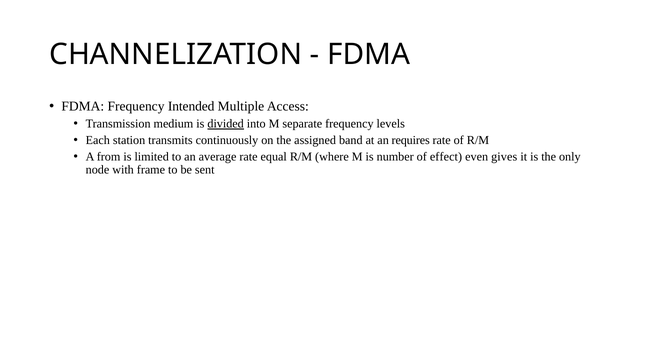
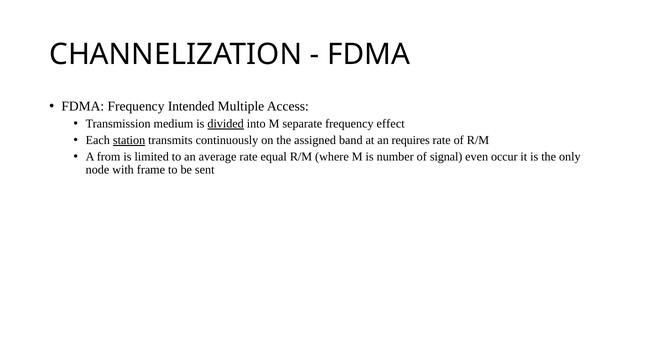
levels: levels -> effect
station underline: none -> present
effect: effect -> signal
gives: gives -> occur
